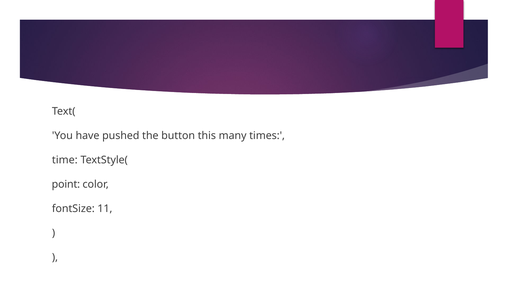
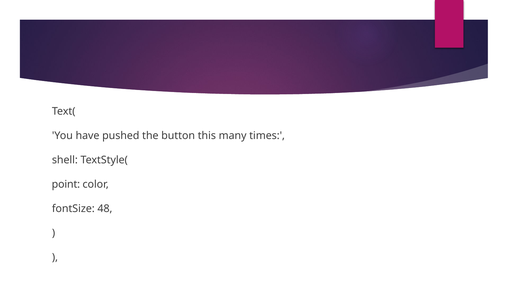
time: time -> shell
11: 11 -> 48
